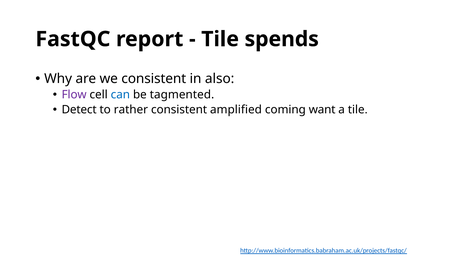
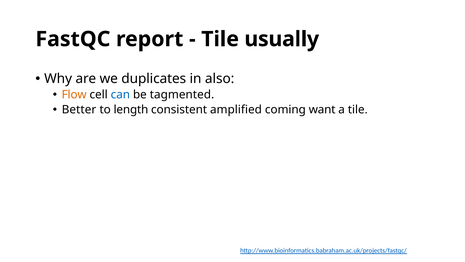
spends: spends -> usually
we consistent: consistent -> duplicates
Flow colour: purple -> orange
Detect: Detect -> Better
rather: rather -> length
